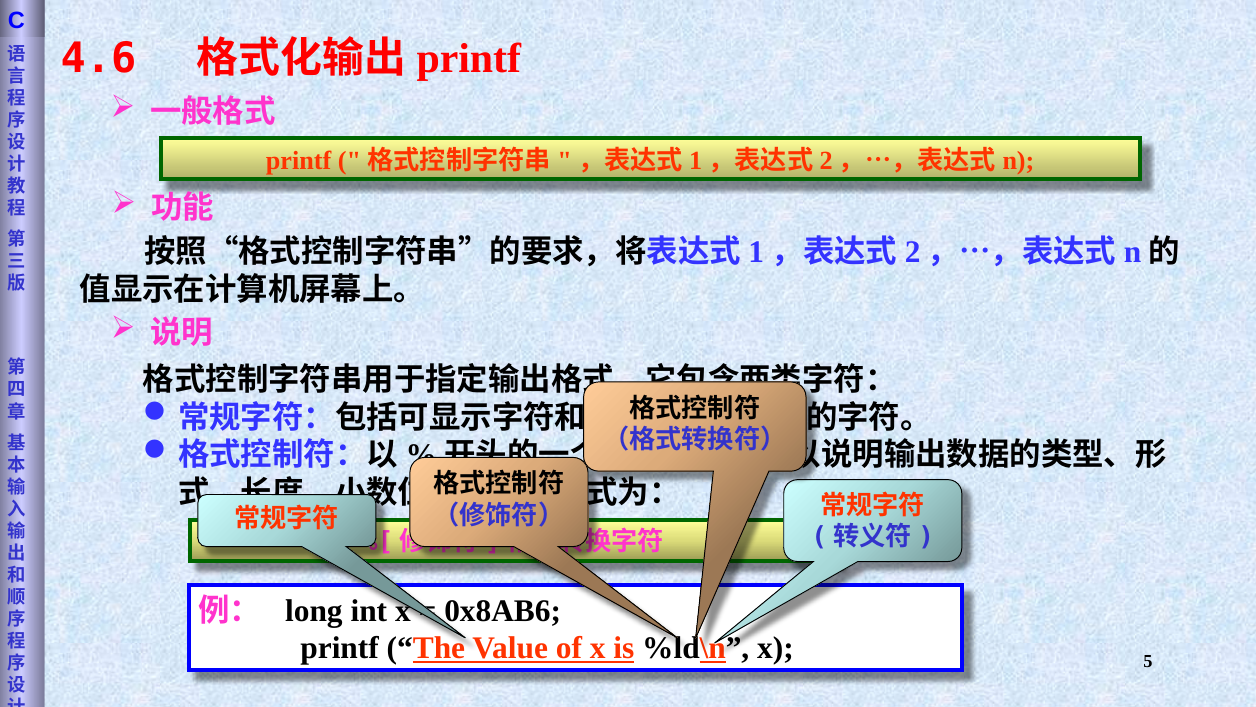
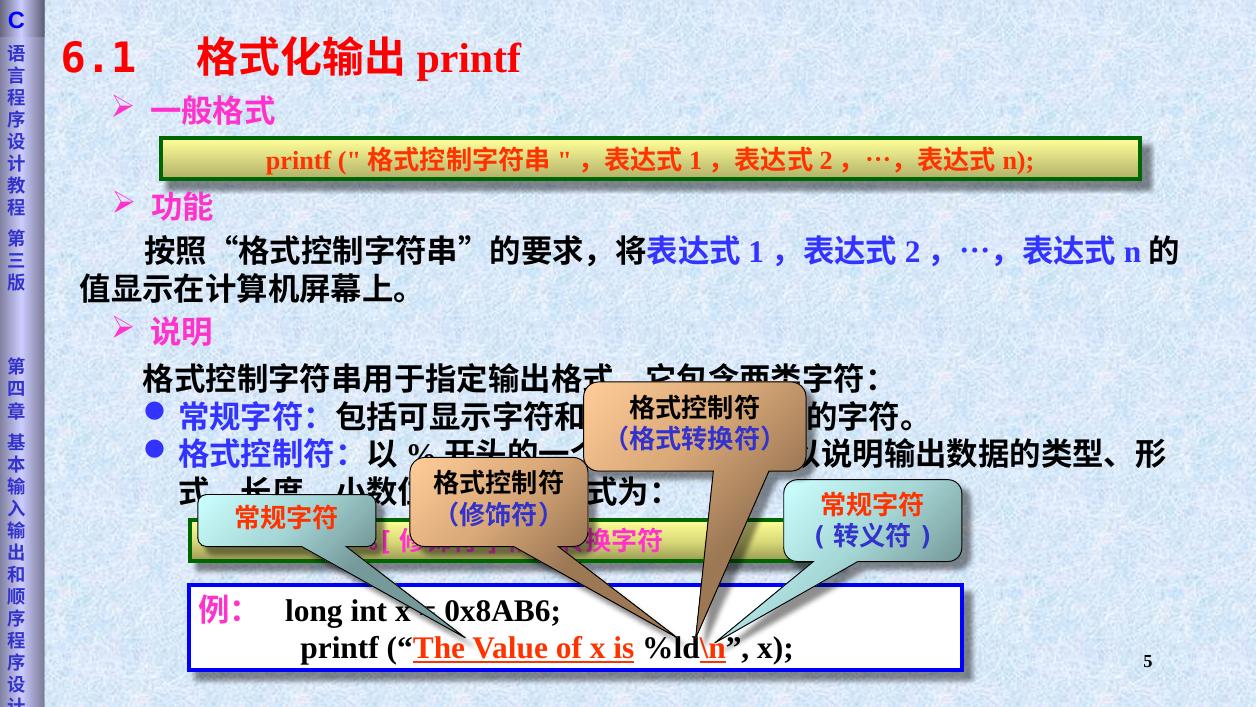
4.6: 4.6 -> 6.1
